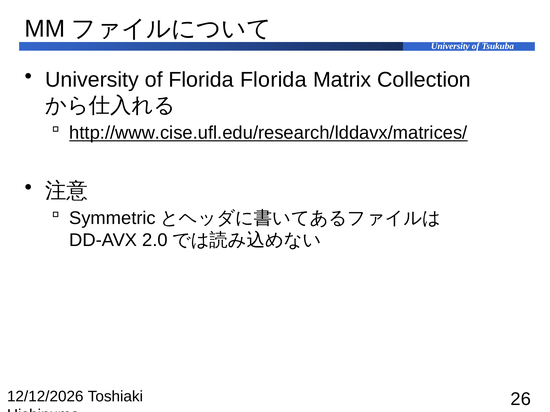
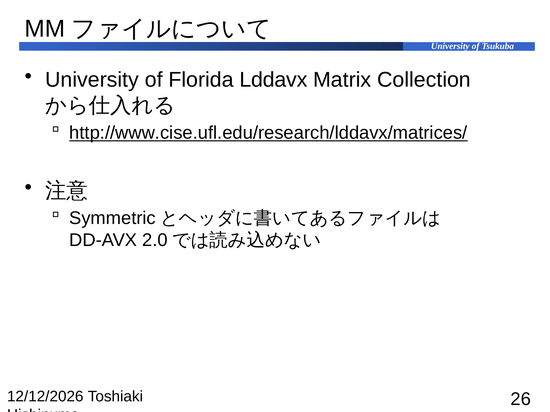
Florida Florida: Florida -> Lddavx
